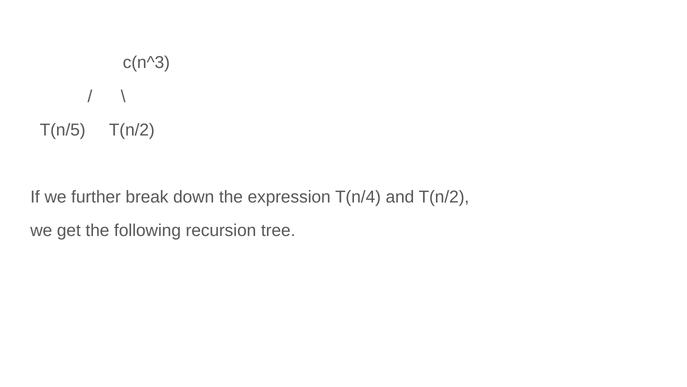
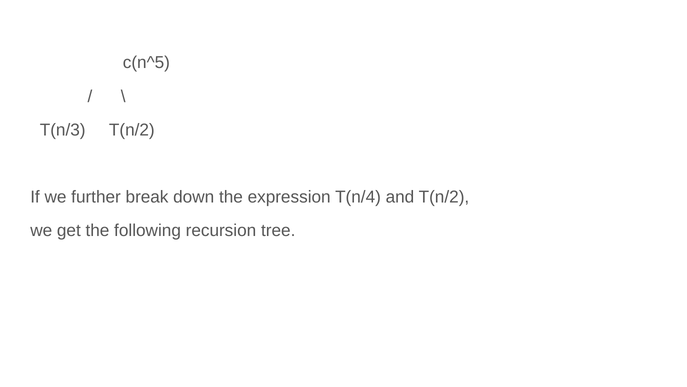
c(n^3: c(n^3 -> c(n^5
T(n/5: T(n/5 -> T(n/3
